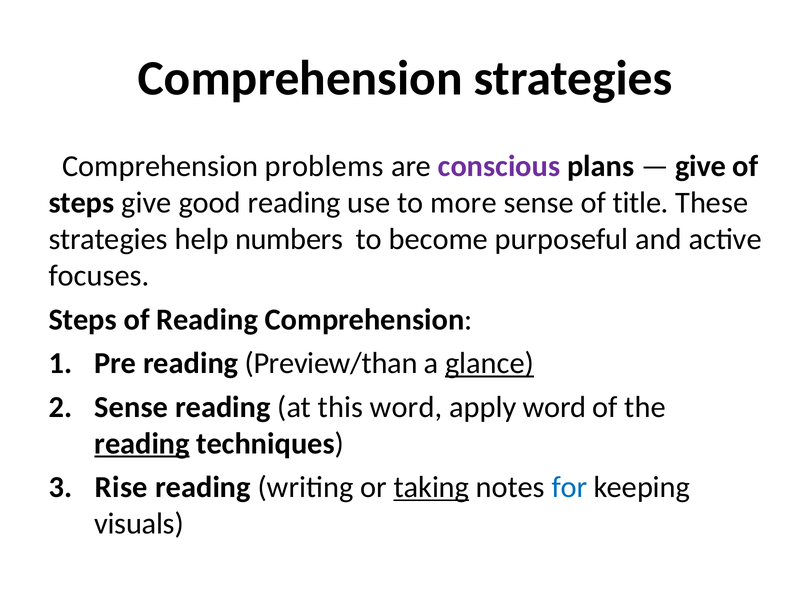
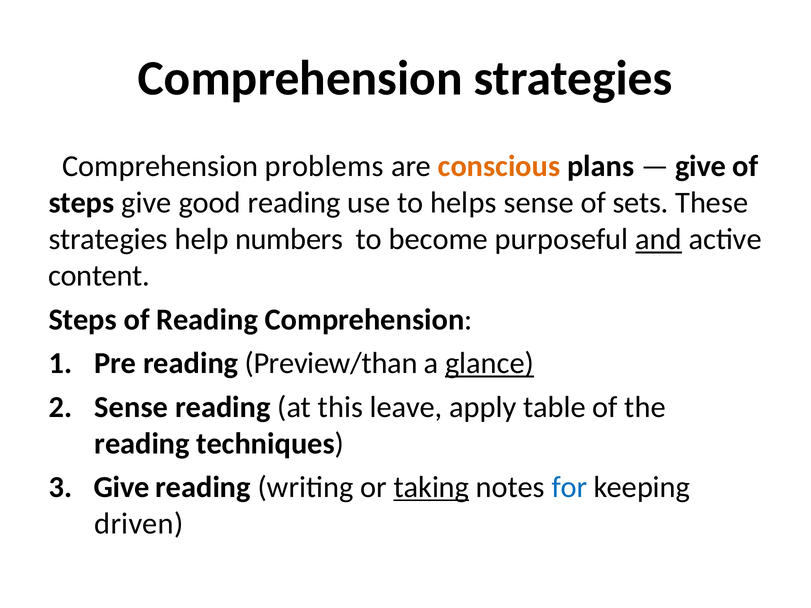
conscious colour: purple -> orange
more: more -> helps
title: title -> sets
and underline: none -> present
focuses: focuses -> content
this word: word -> leave
apply word: word -> table
reading at (142, 444) underline: present -> none
Rise at (121, 487): Rise -> Give
visuals: visuals -> driven
